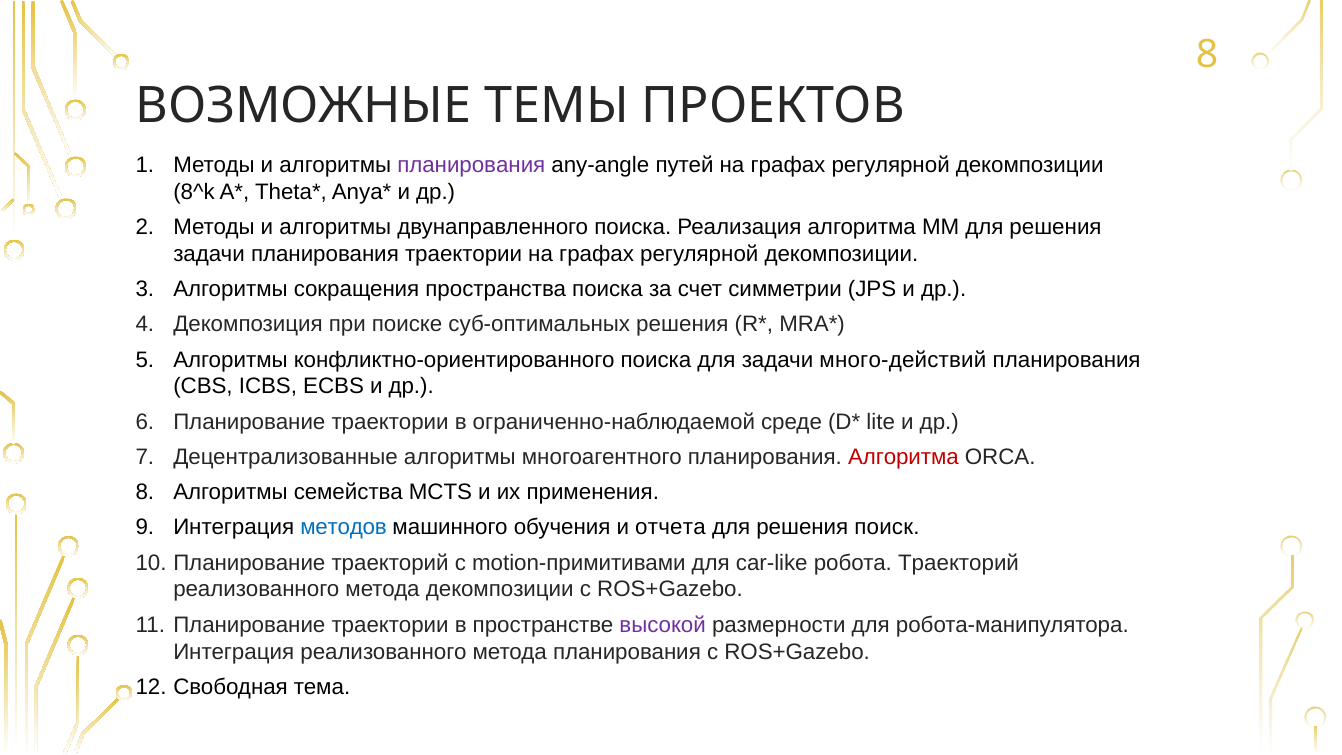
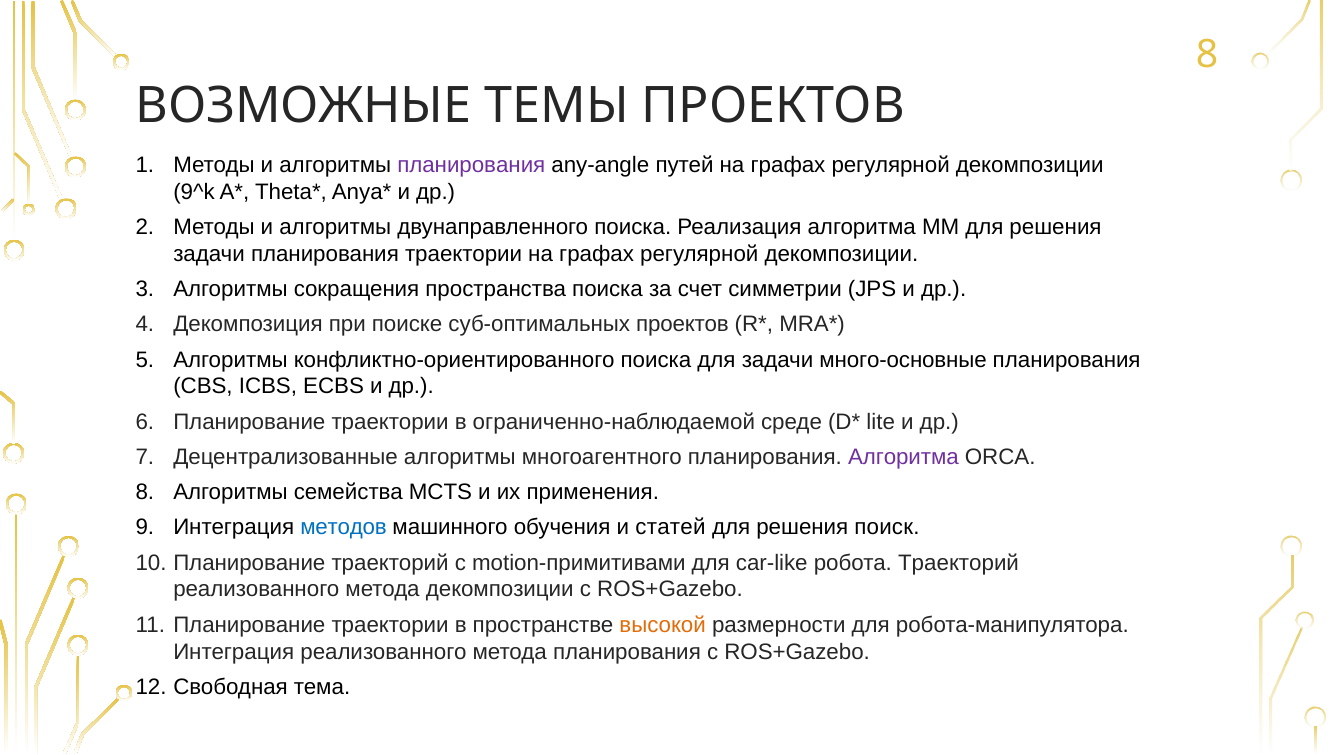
8^k: 8^k -> 9^k
суб-оптимальных решения: решения -> проектов
много-действий: много-действий -> много-основные
Алгоритма at (903, 457) colour: red -> purple
отчета: отчета -> статей
высокой colour: purple -> orange
